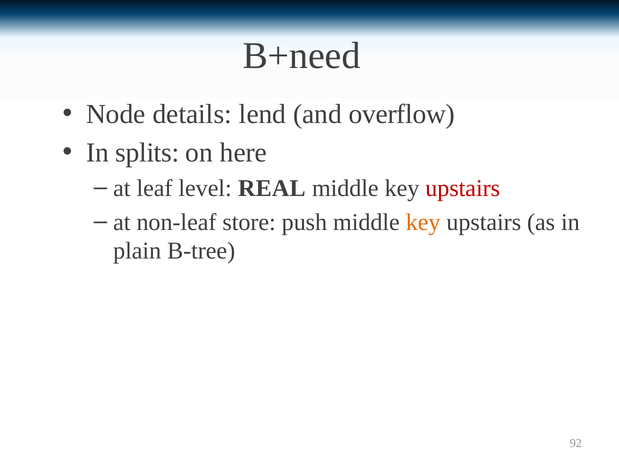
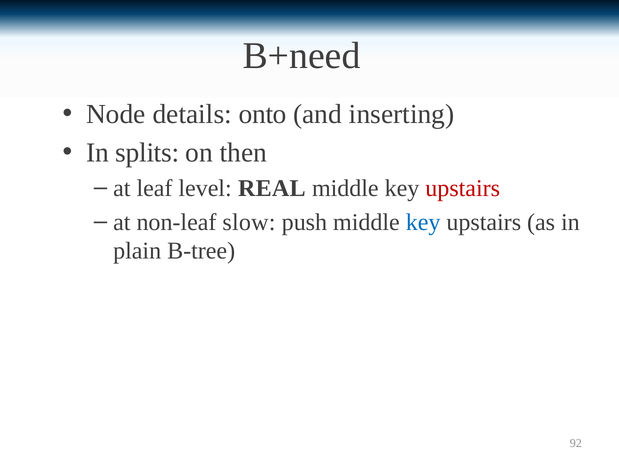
lend: lend -> onto
overflow: overflow -> inserting
here: here -> then
store: store -> slow
key at (423, 222) colour: orange -> blue
